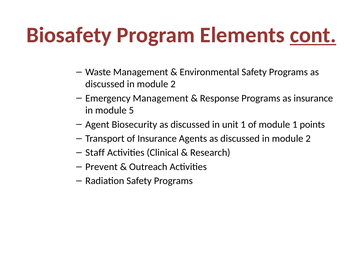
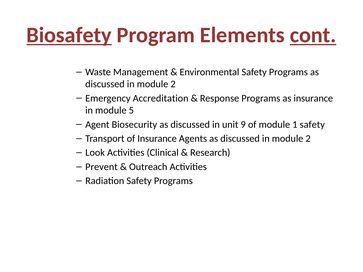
Biosafety underline: none -> present
Emergency Management: Management -> Accreditation
unit 1: 1 -> 9
1 points: points -> safety
Staff: Staff -> Look
